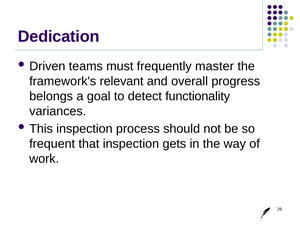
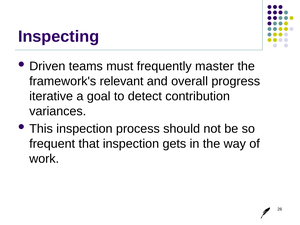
Dedication: Dedication -> Inspecting
belongs: belongs -> iterative
functionality: functionality -> contribution
